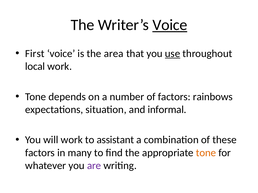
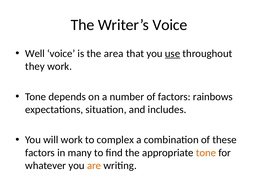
Voice at (170, 25) underline: present -> none
First: First -> Well
local: local -> they
informal: informal -> includes
assistant: assistant -> complex
are colour: purple -> orange
